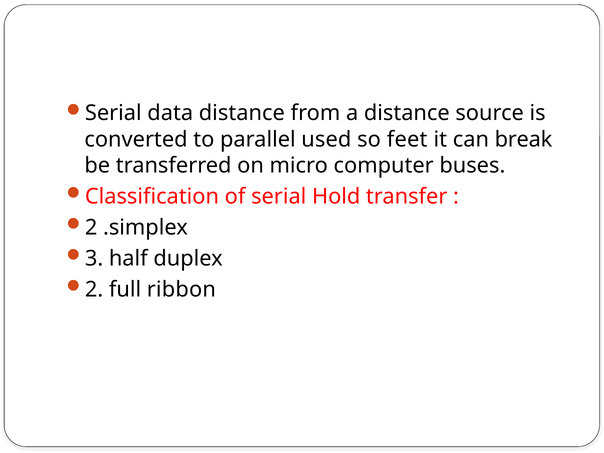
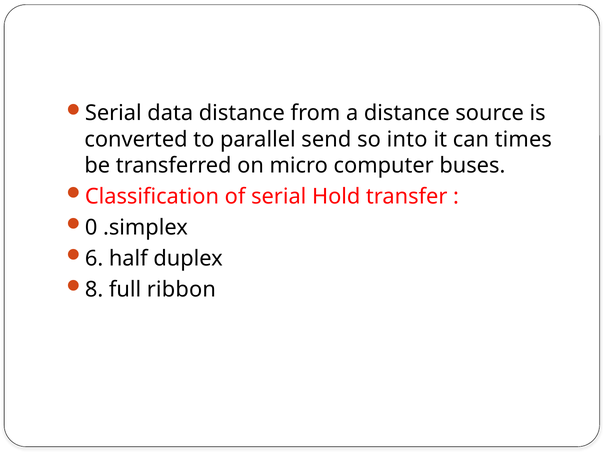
used: used -> send
feet: feet -> into
break: break -> times
2 at (91, 228): 2 -> 0
3: 3 -> 6
2 at (94, 290): 2 -> 8
